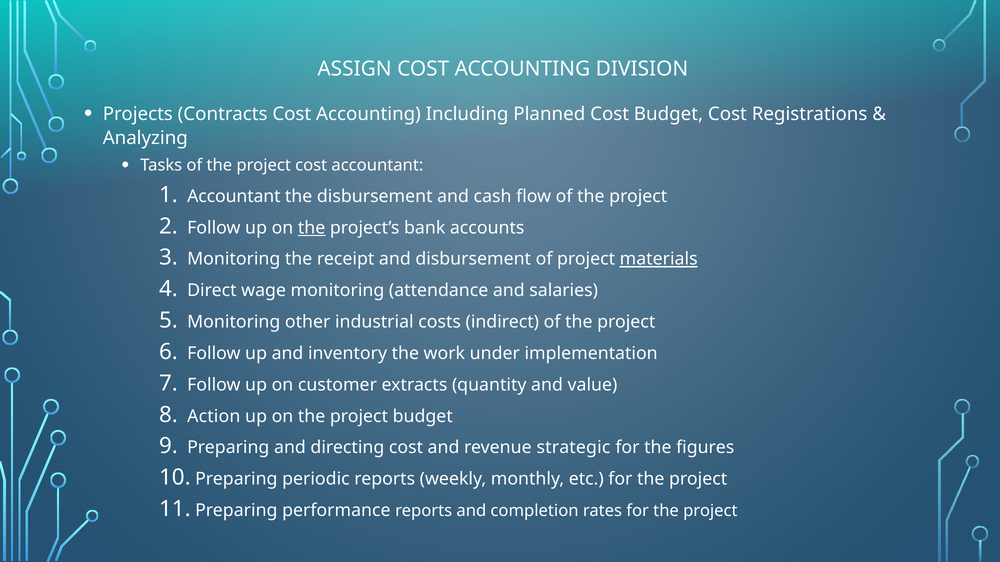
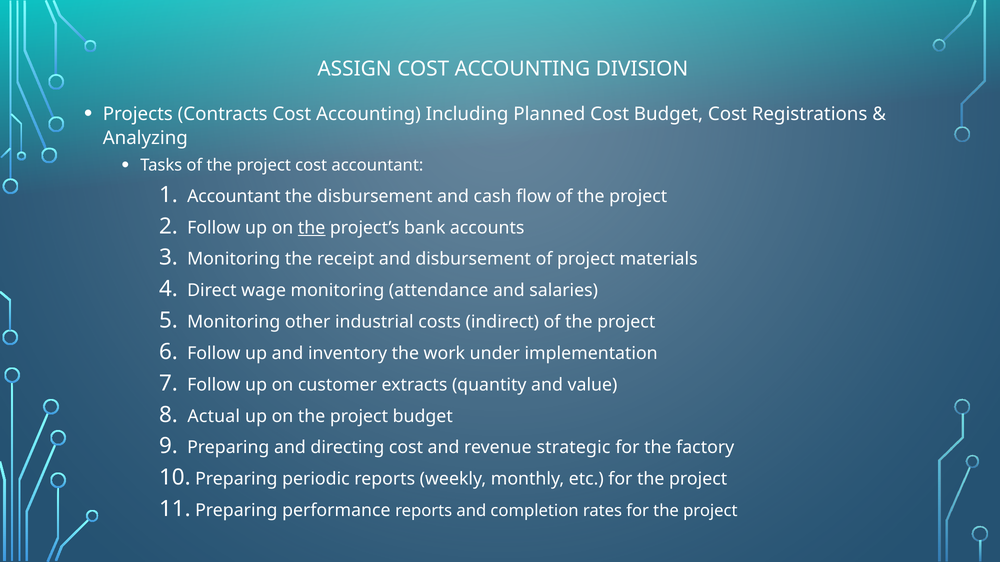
materials underline: present -> none
Action: Action -> Actual
figures: figures -> factory
